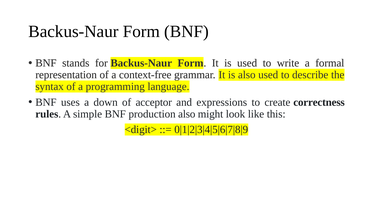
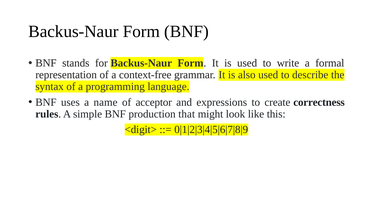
down: down -> name
production also: also -> that
